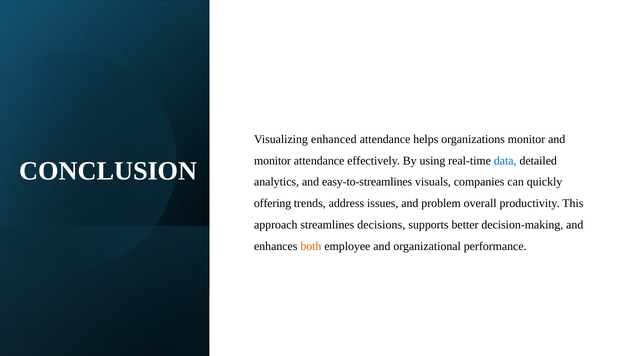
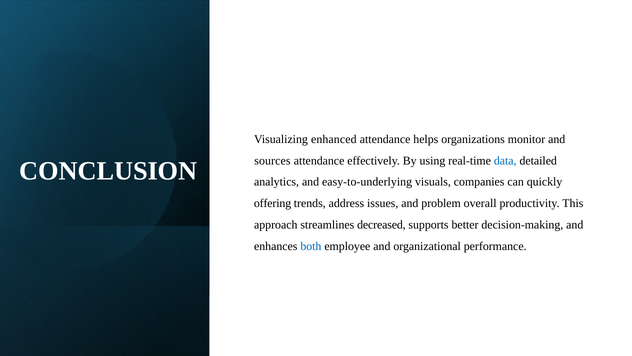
monitor at (273, 160): monitor -> sources
easy-to-streamlines: easy-to-streamlines -> easy-to-underlying
decisions: decisions -> decreased
both colour: orange -> blue
